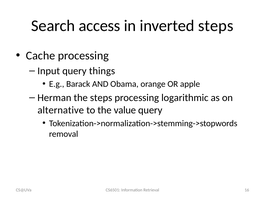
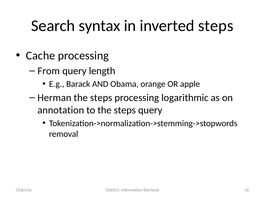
access: access -> syntax
Input: Input -> From
things: things -> length
alternative: alternative -> annotation
to the value: value -> steps
